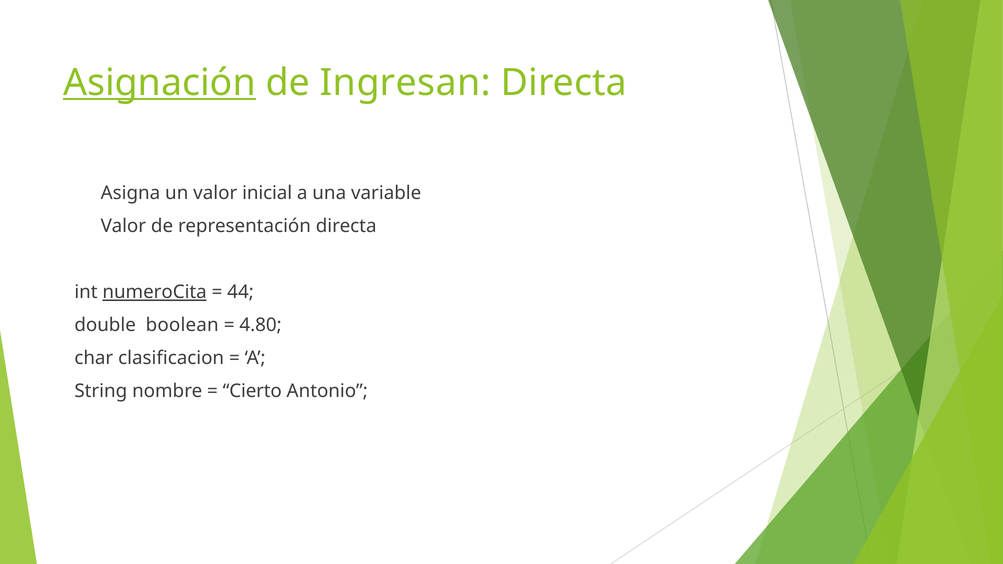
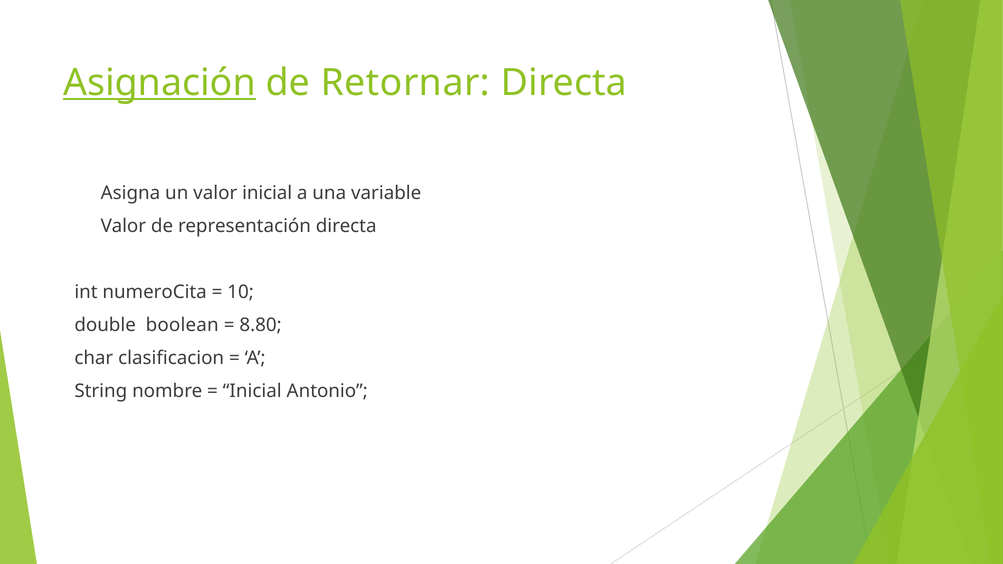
Ingresan: Ingresan -> Retornar
numeroCita underline: present -> none
44: 44 -> 10
4.80: 4.80 -> 8.80
Cierto at (252, 391): Cierto -> Inicial
